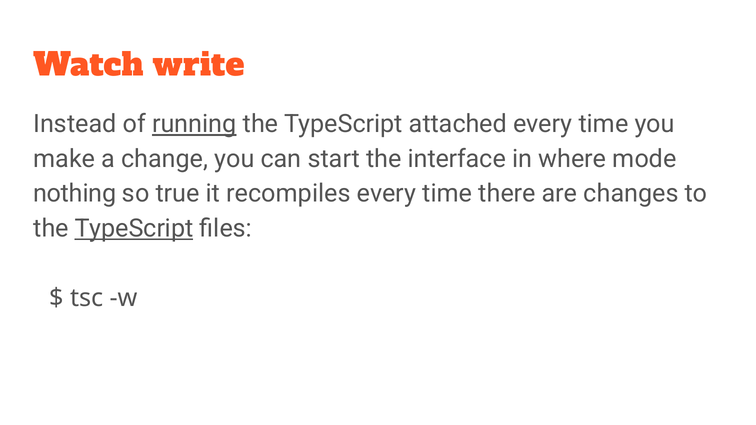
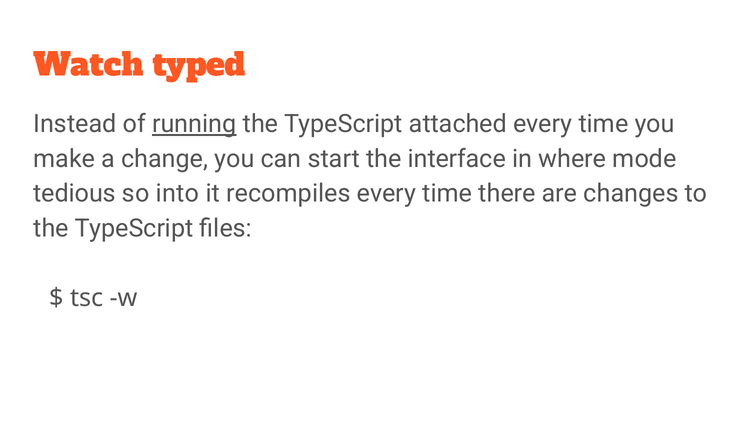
write: write -> typed
nothing: nothing -> tedious
true: true -> into
TypeScript at (134, 229) underline: present -> none
